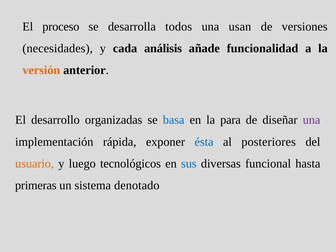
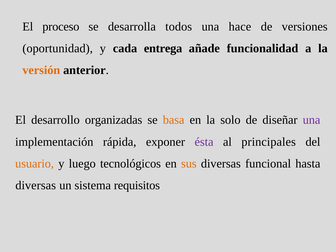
usan: usan -> hace
necesidades: necesidades -> oportunidad
análisis: análisis -> entrega
basa colour: blue -> orange
para: para -> solo
ésta colour: blue -> purple
posteriores: posteriores -> principales
sus colour: blue -> orange
primeras at (36, 185): primeras -> diversas
denotado: denotado -> requisitos
